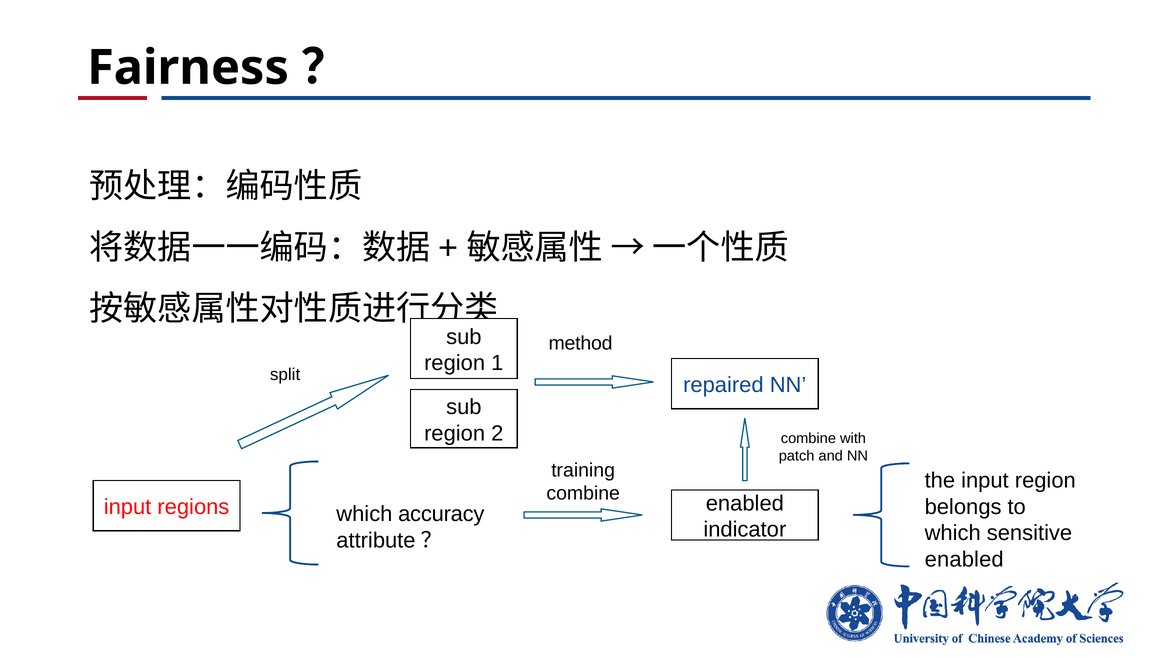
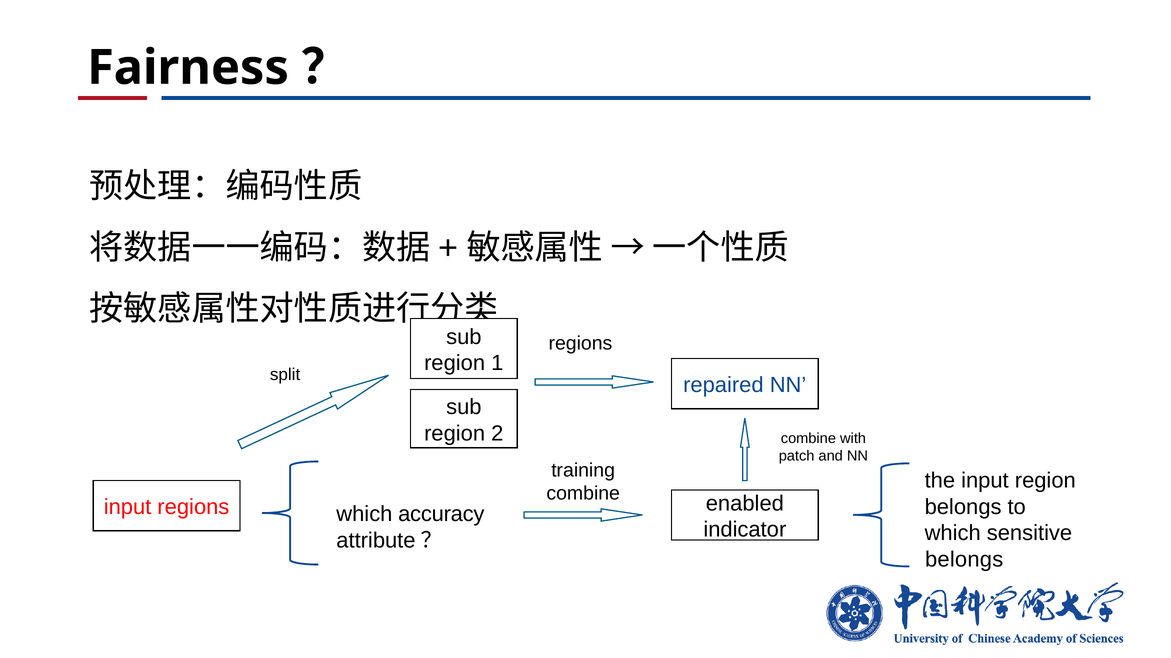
method at (581, 344): method -> regions
enabled at (964, 560): enabled -> belongs
